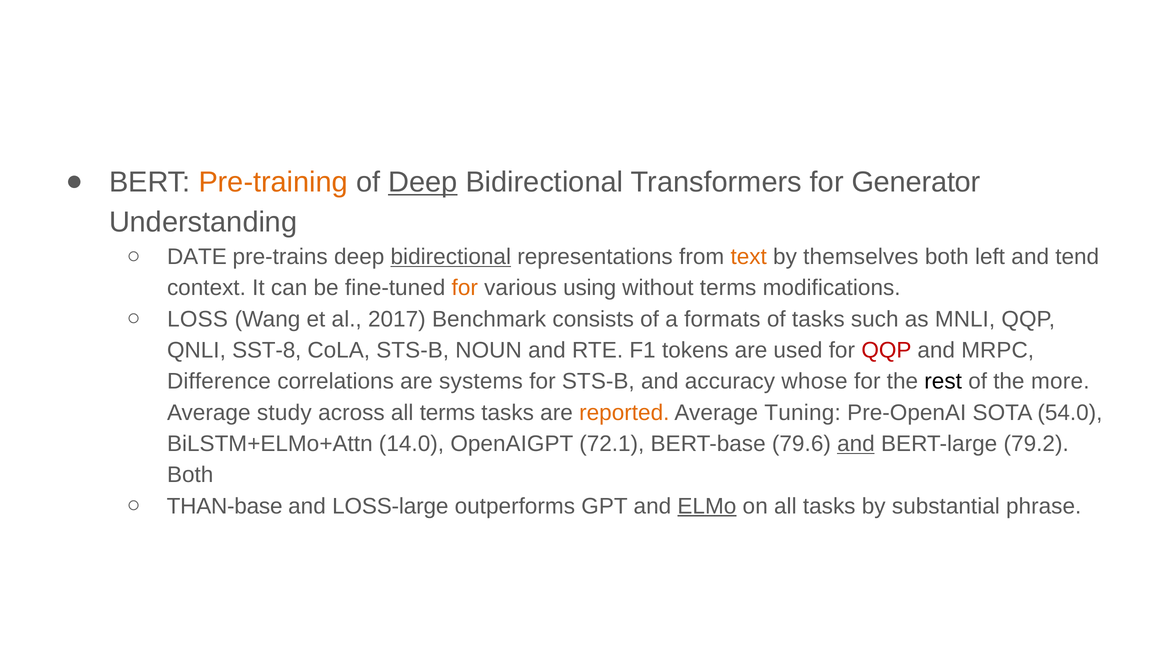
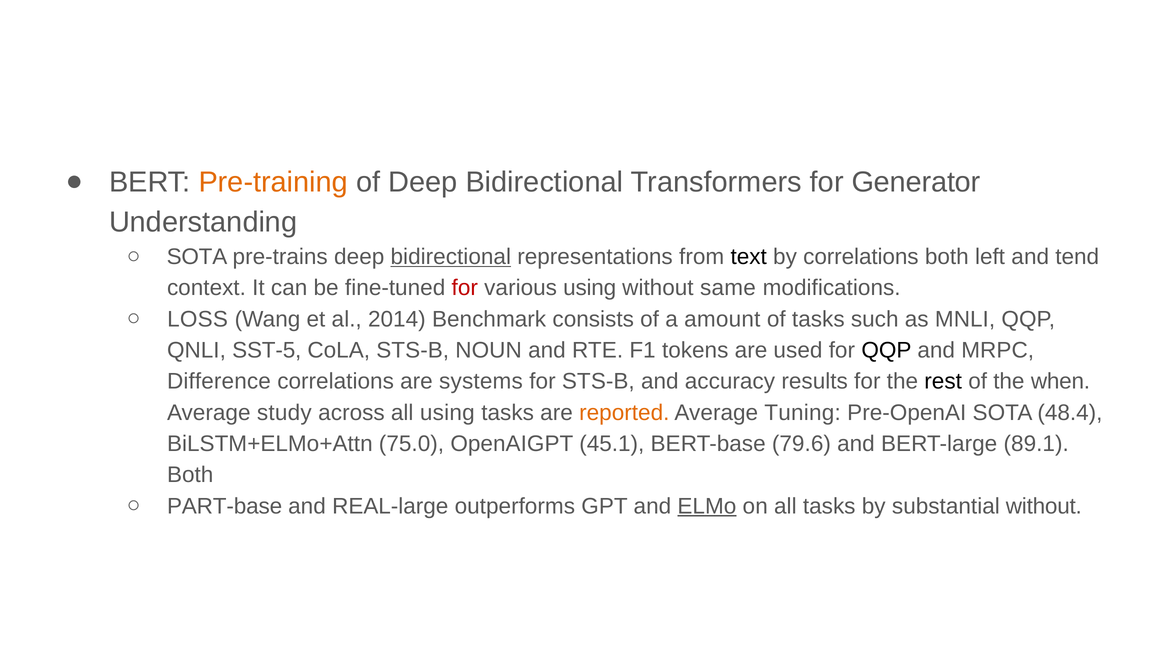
Deep at (423, 182) underline: present -> none
DATE at (197, 257): DATE -> SOTA
text colour: orange -> black
by themselves: themselves -> correlations
for at (465, 288) colour: orange -> red
without terms: terms -> same
2017: 2017 -> 2014
formats: formats -> amount
SST-8: SST-8 -> SST-5
QQP at (886, 350) colour: red -> black
whose: whose -> results
more: more -> when
all terms: terms -> using
54.0: 54.0 -> 48.4
14.0: 14.0 -> 75.0
72.1: 72.1 -> 45.1
and at (856, 444) underline: present -> none
79.2: 79.2 -> 89.1
THAN-base: THAN-base -> PART-base
LOSS-large: LOSS-large -> REAL-large
substantial phrase: phrase -> without
